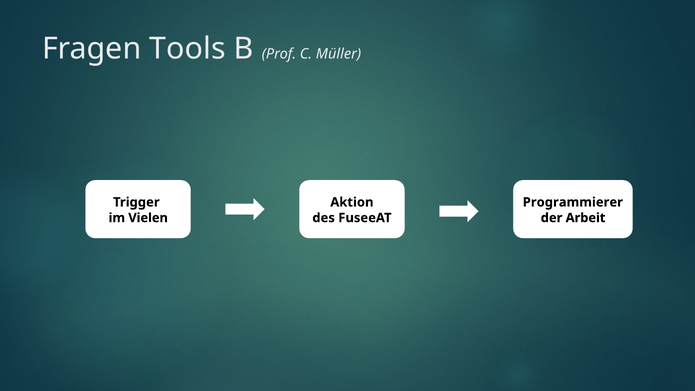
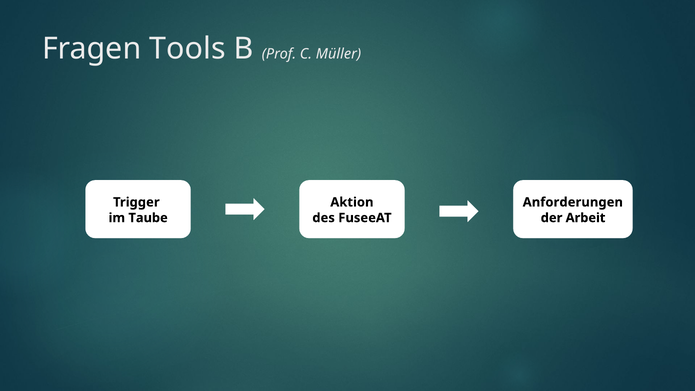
Programmierer: Programmierer -> Anforderungen
Vielen: Vielen -> Taube
